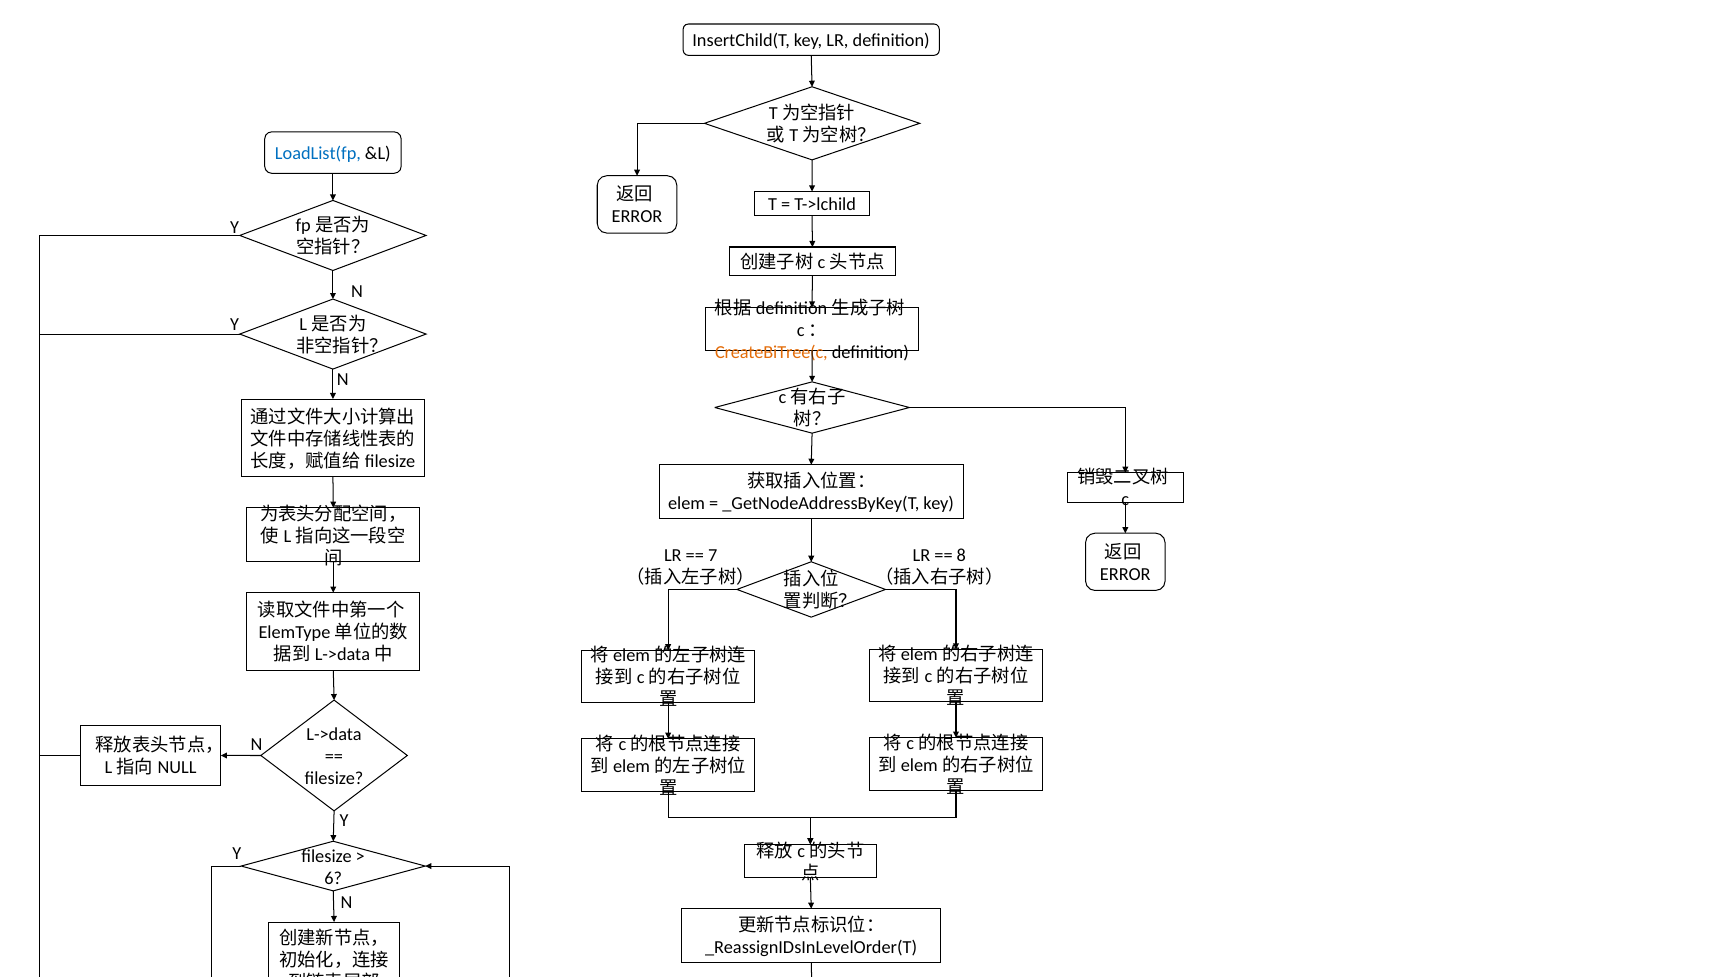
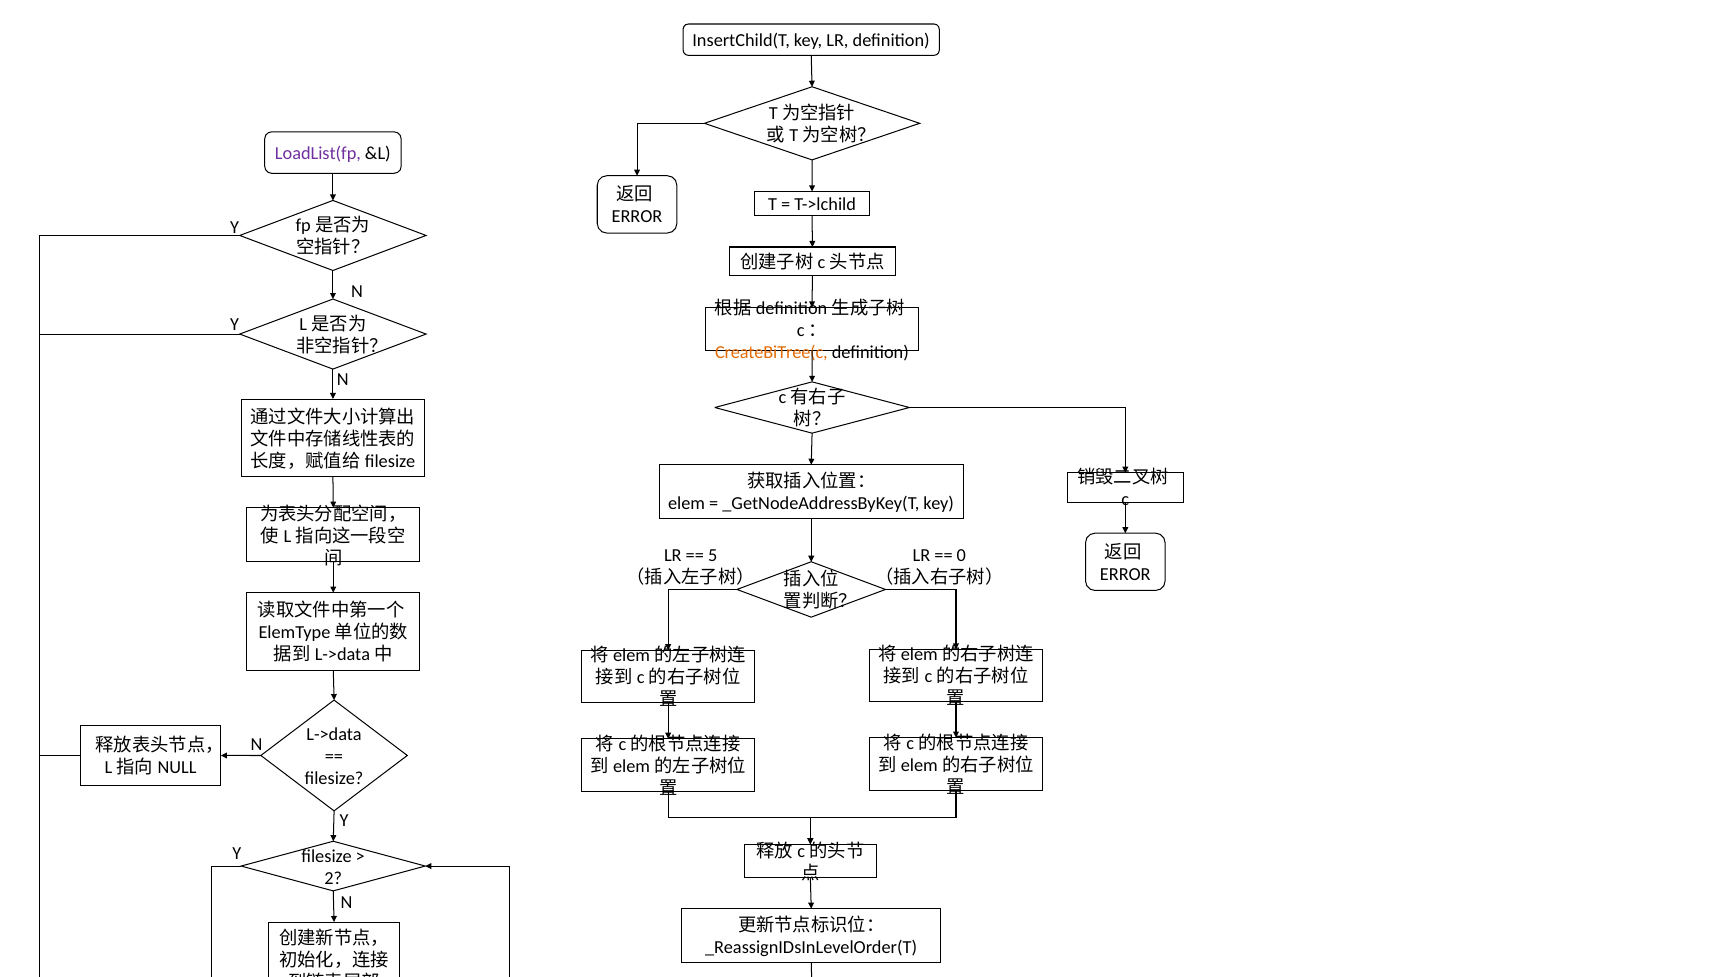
LoadList(fp colour: blue -> purple
7: 7 -> 5
8: 8 -> 0
6: 6 -> 2
